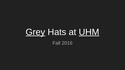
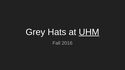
Grey underline: present -> none
